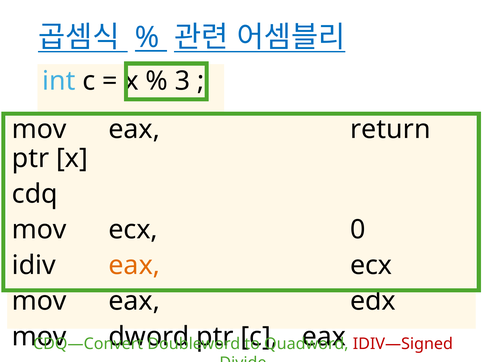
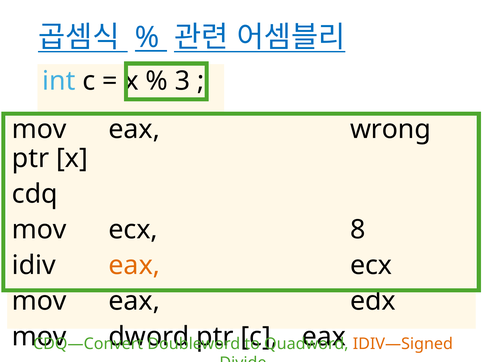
return: return -> wrong
0: 0 -> 8
IDIV—Signed colour: red -> orange
